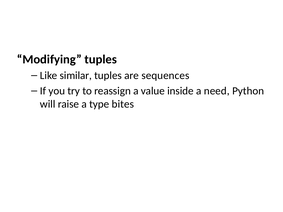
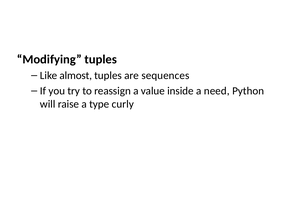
similar: similar -> almost
bites: bites -> curly
